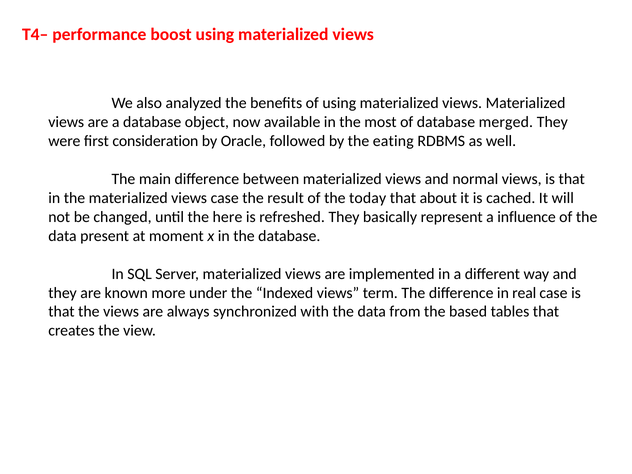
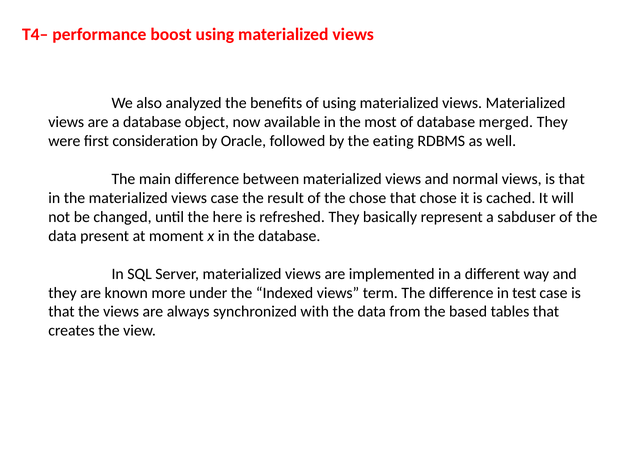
the today: today -> chose
that about: about -> chose
influence: influence -> sabduser
real: real -> test
